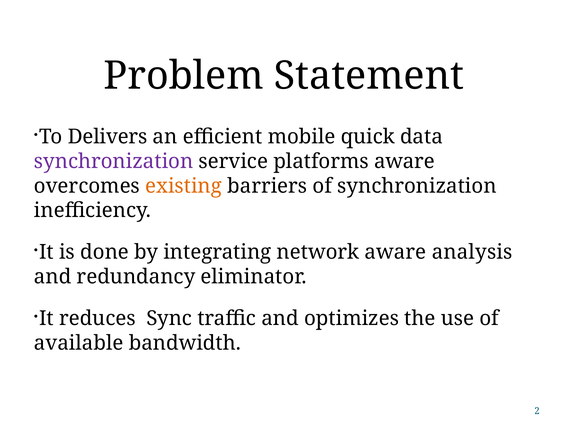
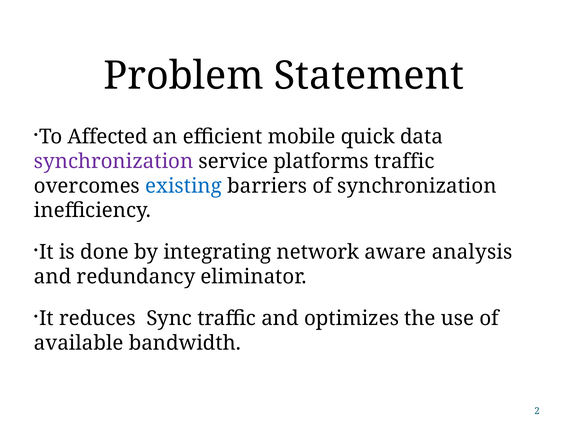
Delivers: Delivers -> Affected
platforms aware: aware -> traffic
existing colour: orange -> blue
